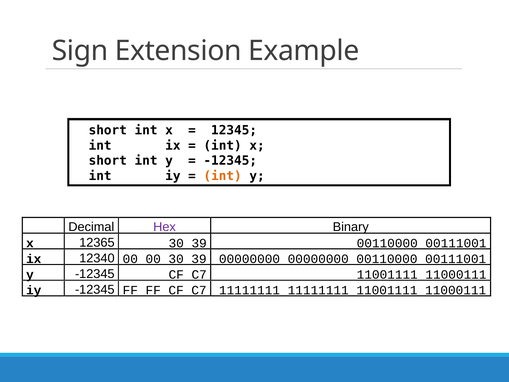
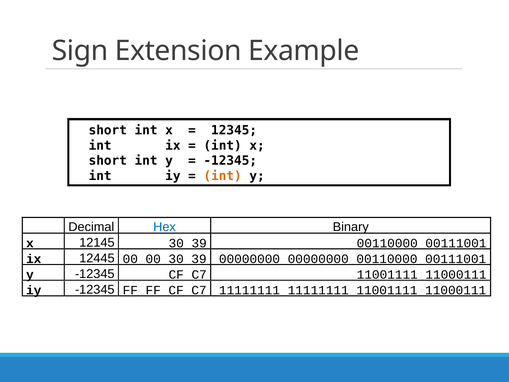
Hex colour: purple -> blue
12365: 12365 -> 12145
12340: 12340 -> 12445
